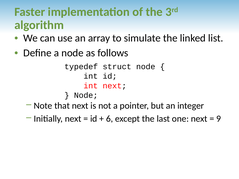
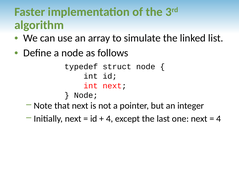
6 at (110, 119): 6 -> 4
9 at (219, 119): 9 -> 4
